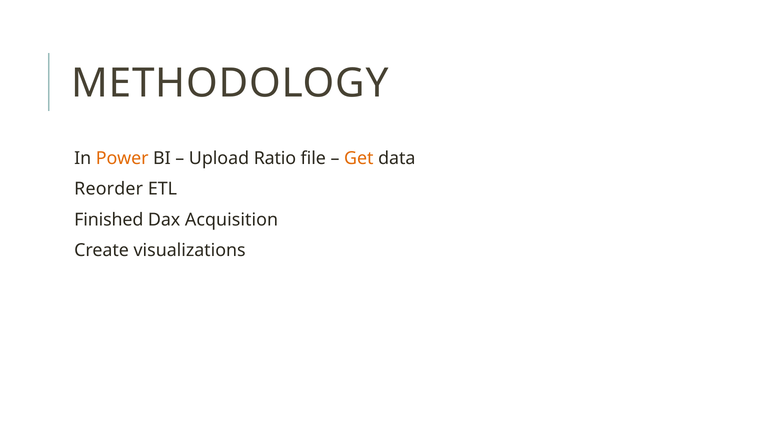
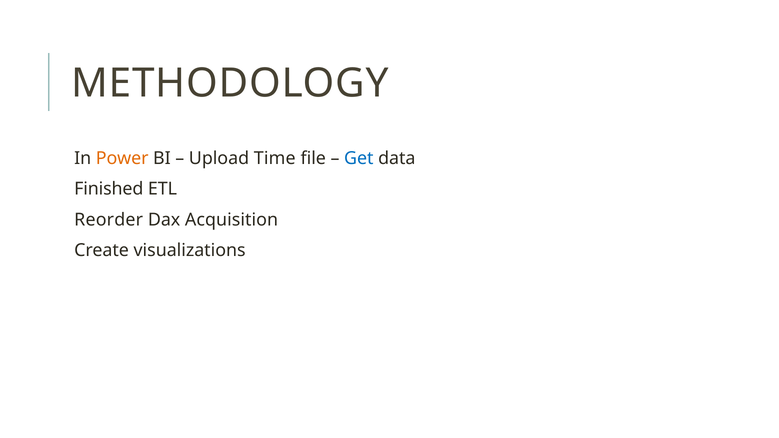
Ratio: Ratio -> Time
Get colour: orange -> blue
Reorder: Reorder -> Finished
Finished: Finished -> Reorder
